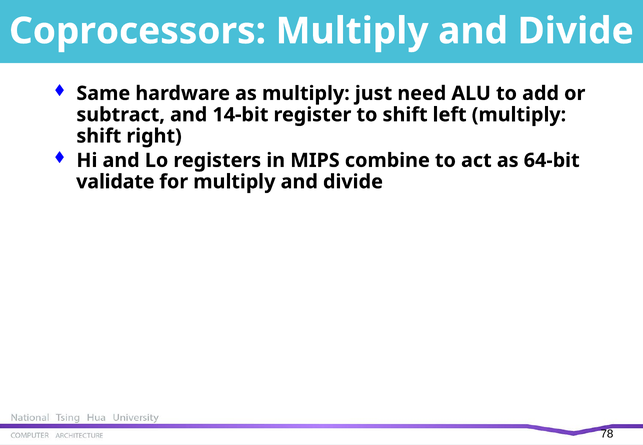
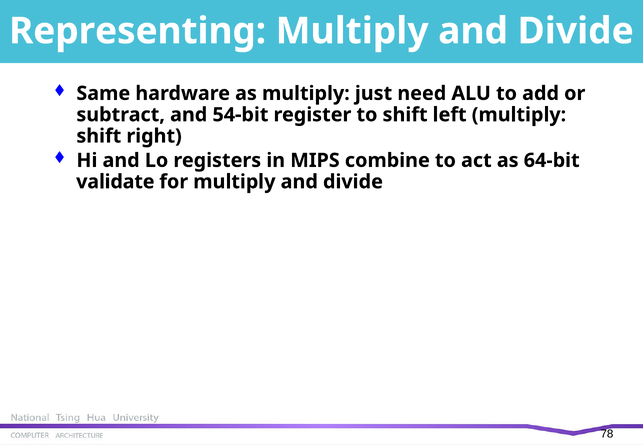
Coprocessors: Coprocessors -> Representing
14-bit: 14-bit -> 54-bit
